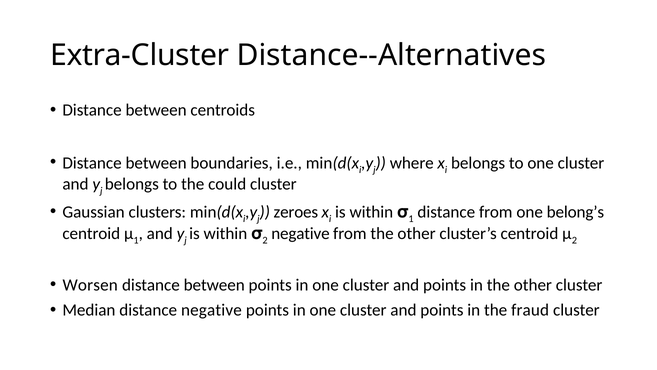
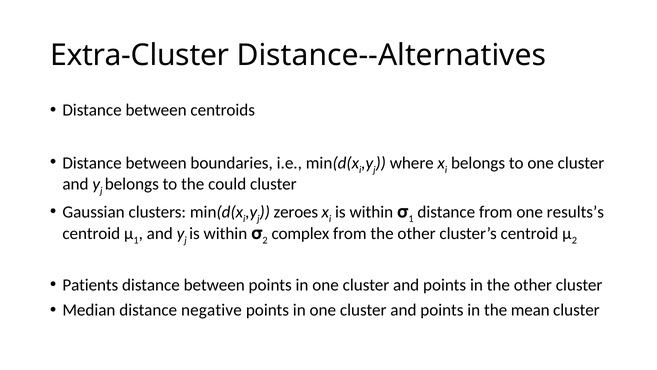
belong’s: belong’s -> results’s
negative at (300, 233): negative -> complex
Worsen: Worsen -> Patients
fraud: fraud -> mean
